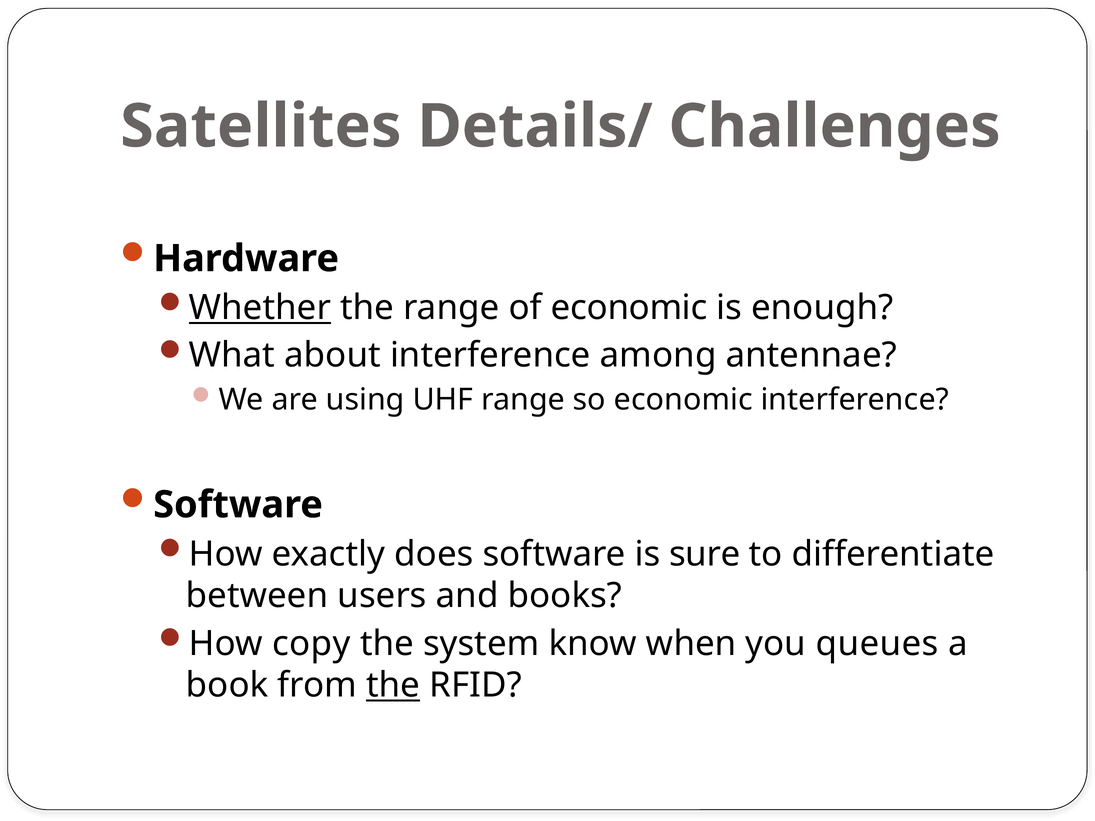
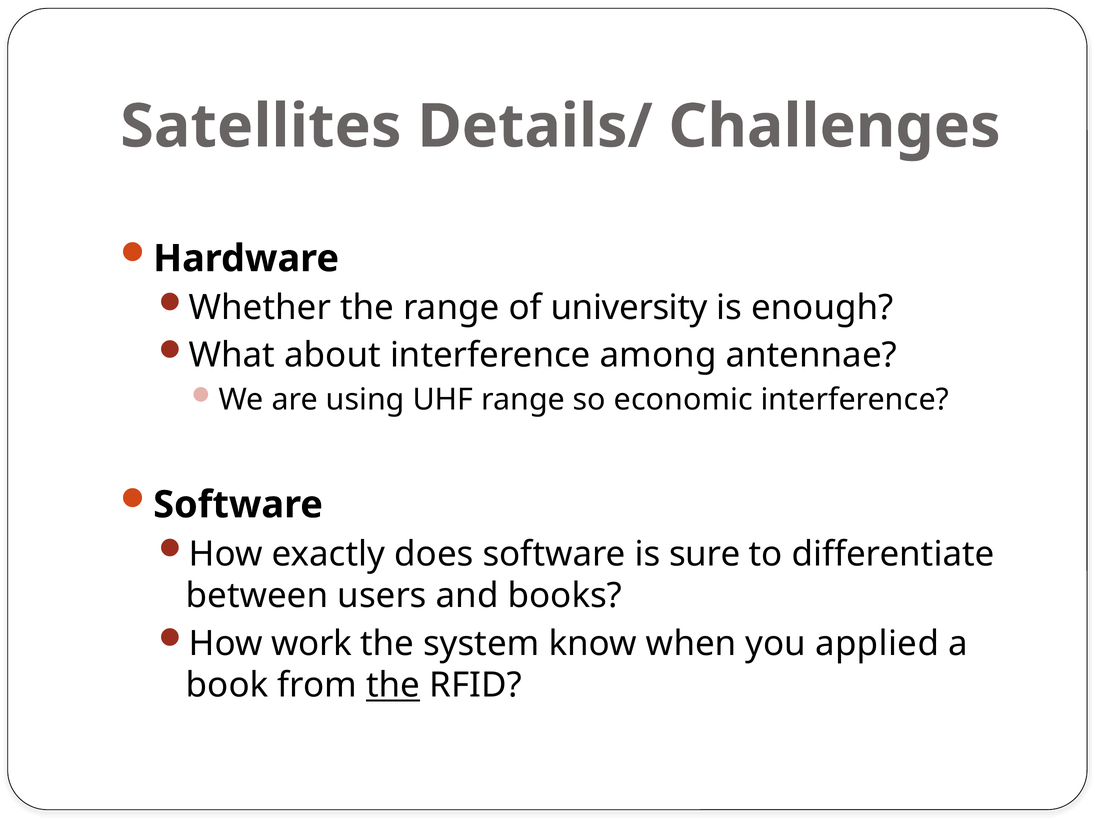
Whether underline: present -> none
of economic: economic -> university
copy: copy -> work
queues: queues -> applied
